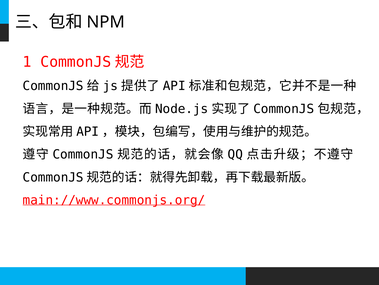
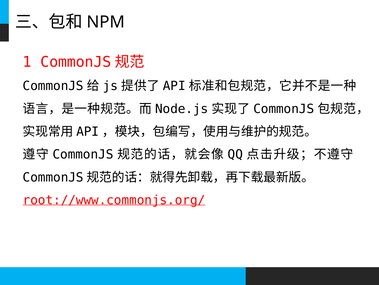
main://www.commonjs.org/: main://www.commonjs.org/ -> root://www.commonjs.org/
